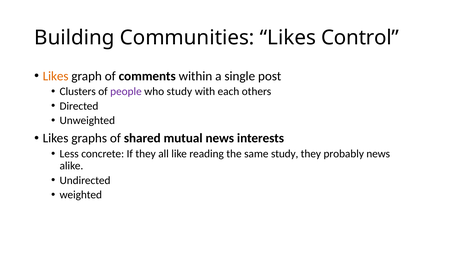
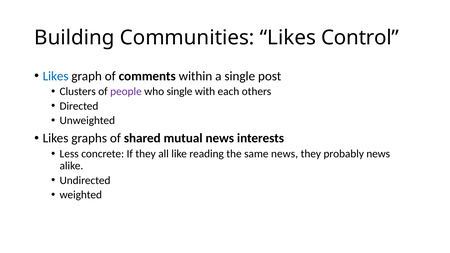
Likes at (56, 76) colour: orange -> blue
who study: study -> single
same study: study -> news
